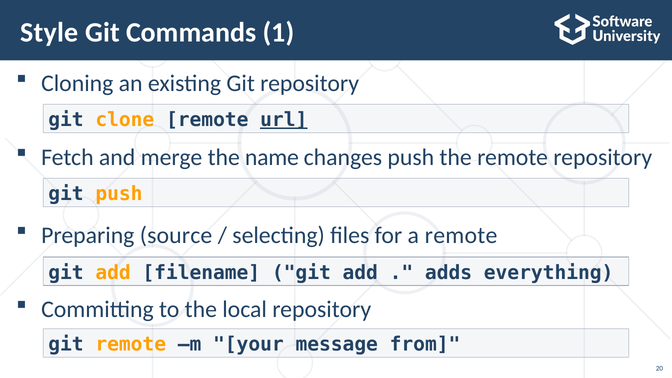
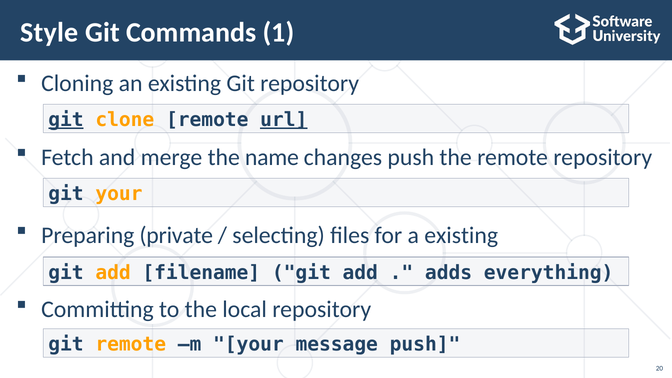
git at (66, 120) underline: none -> present
git push: push -> your
source: source -> private
a remote: remote -> existing
message from: from -> push
